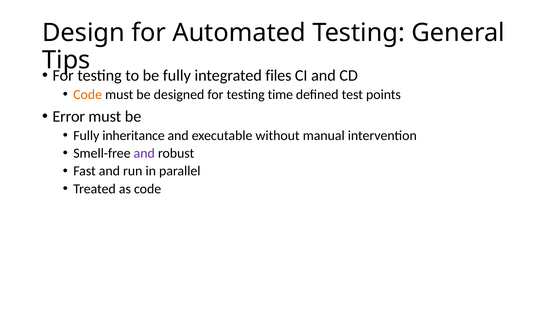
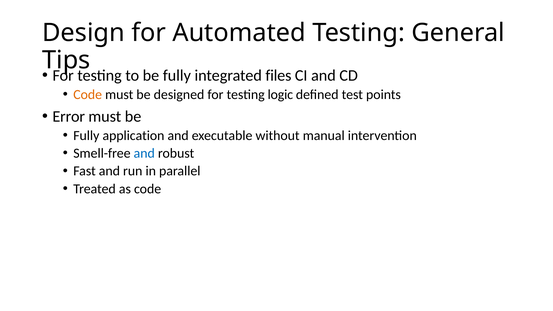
time: time -> logic
inheritance: inheritance -> application
and at (144, 153) colour: purple -> blue
